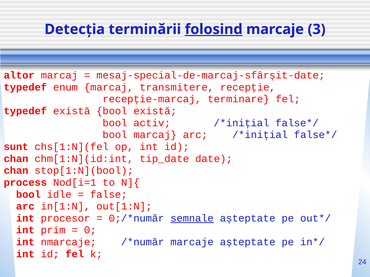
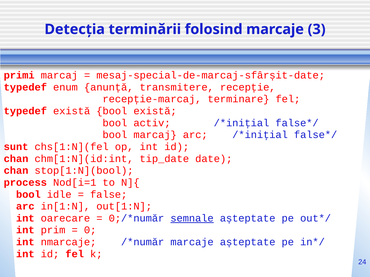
folosind underline: present -> none
altor: altor -> primi
enum marcaj: marcaj -> anunță
procesor: procesor -> oarecare
